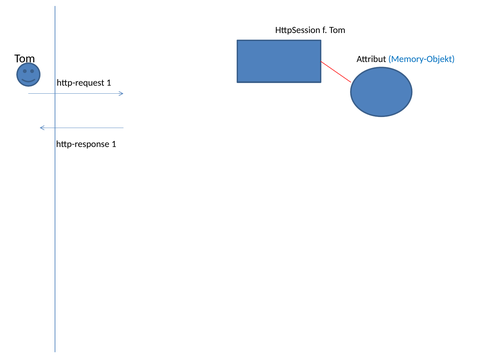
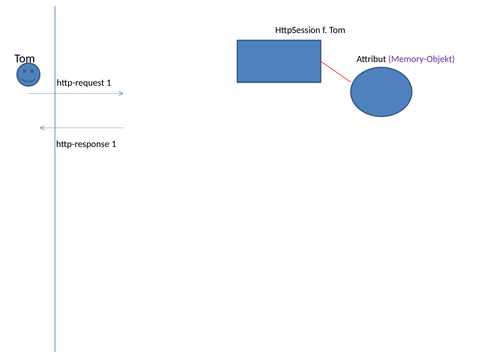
Memory-Objekt colour: blue -> purple
